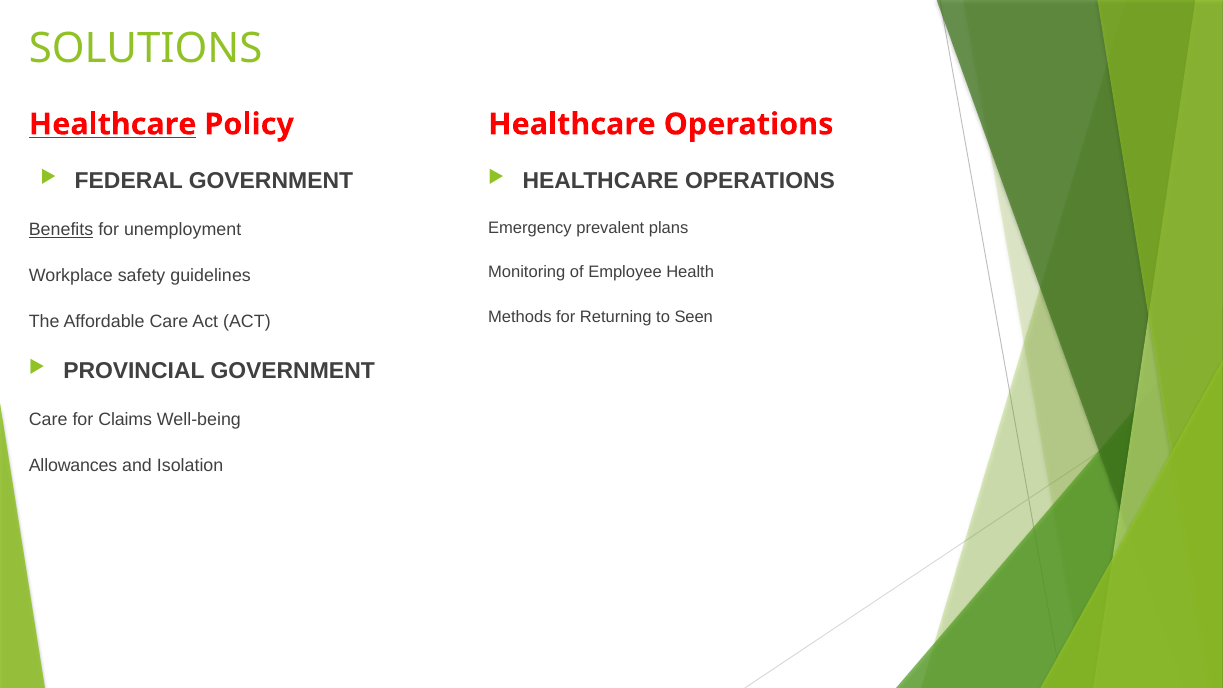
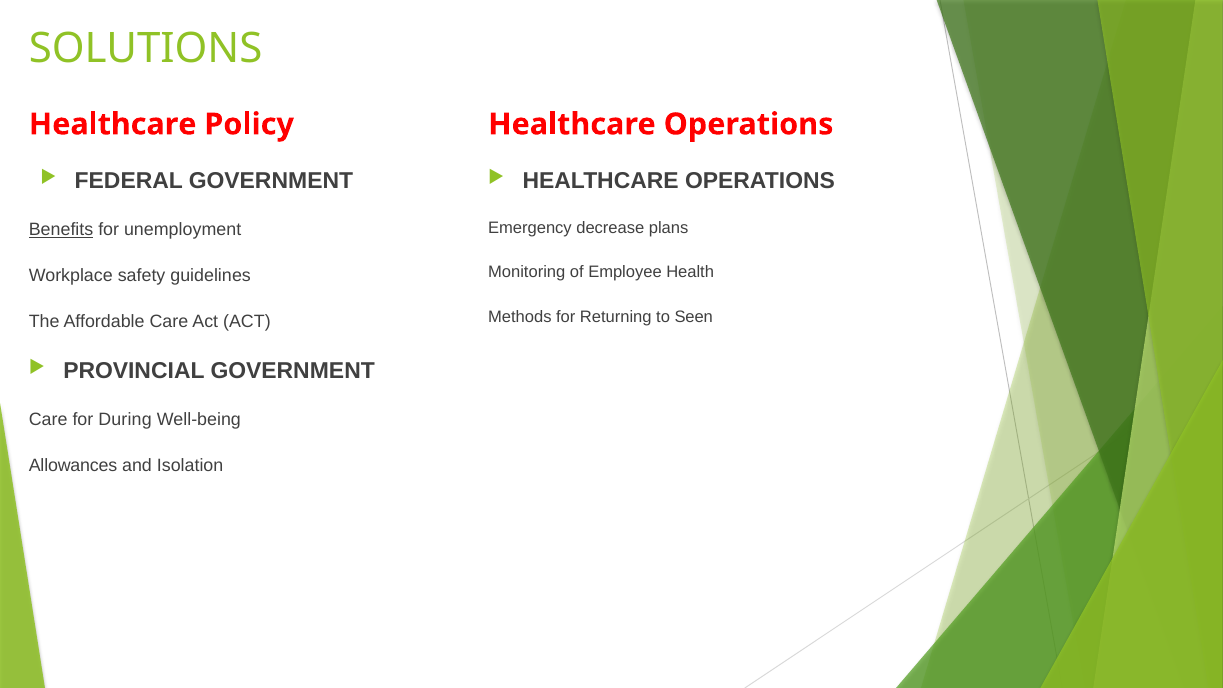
Healthcare at (113, 124) underline: present -> none
prevalent: prevalent -> decrease
Claims: Claims -> During
